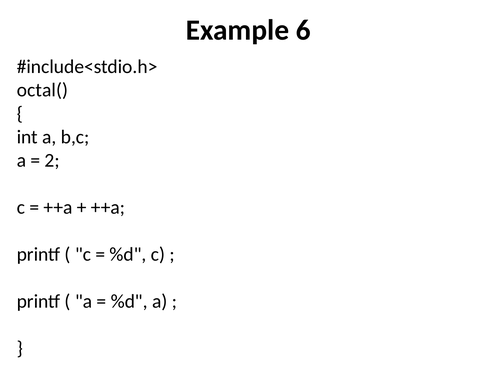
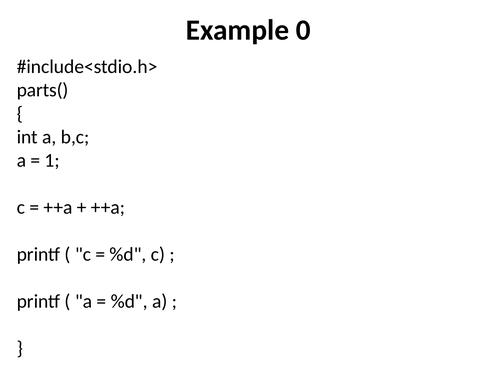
6: 6 -> 0
octal(: octal( -> parts(
2: 2 -> 1
